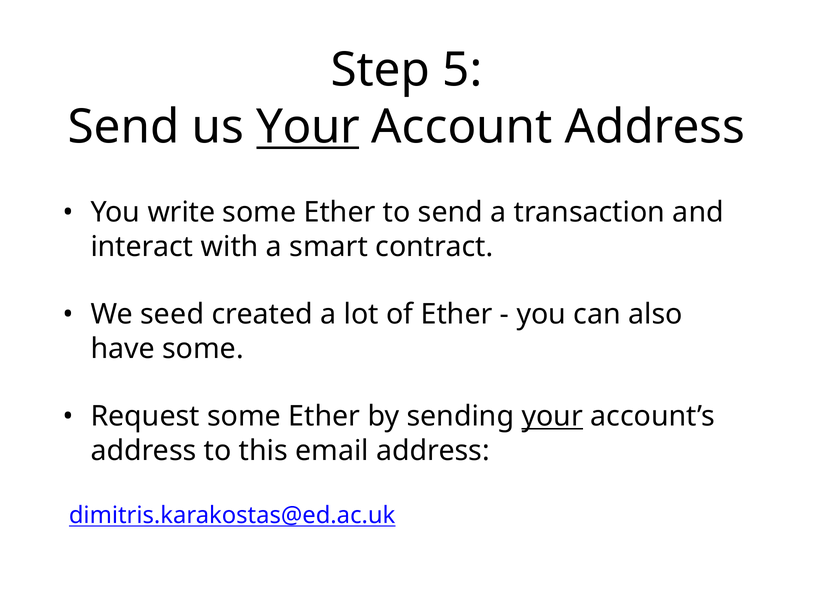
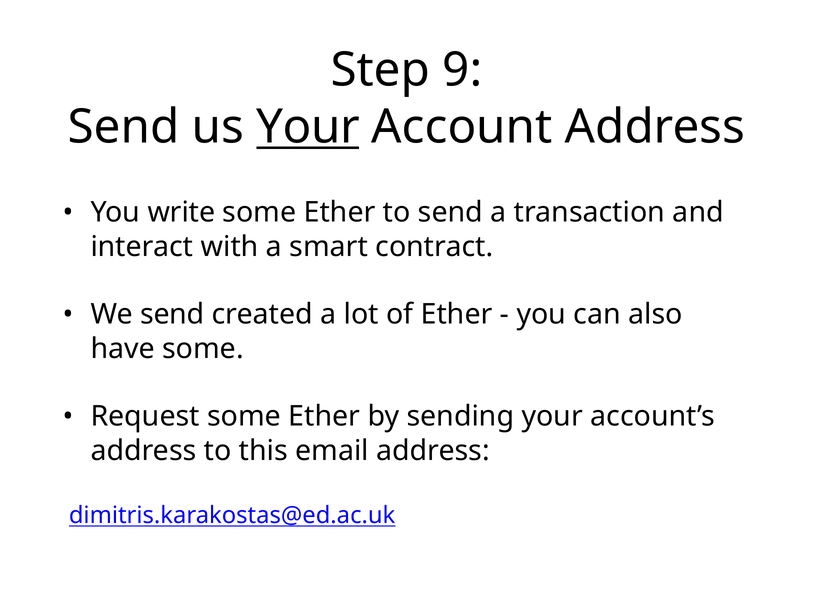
5: 5 -> 9
We seed: seed -> send
your at (552, 416) underline: present -> none
